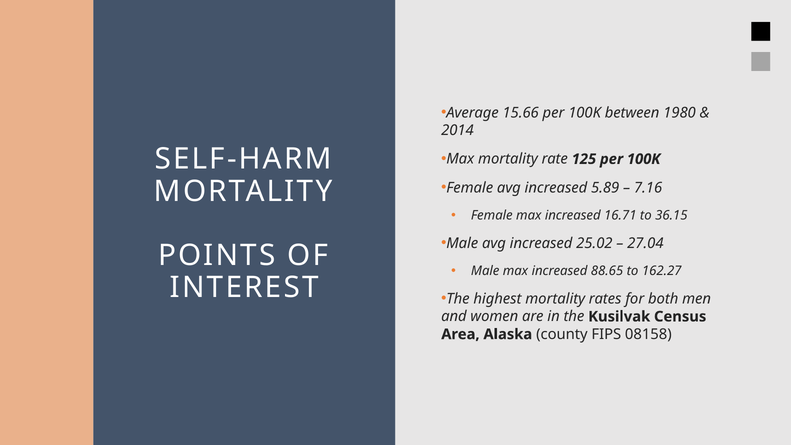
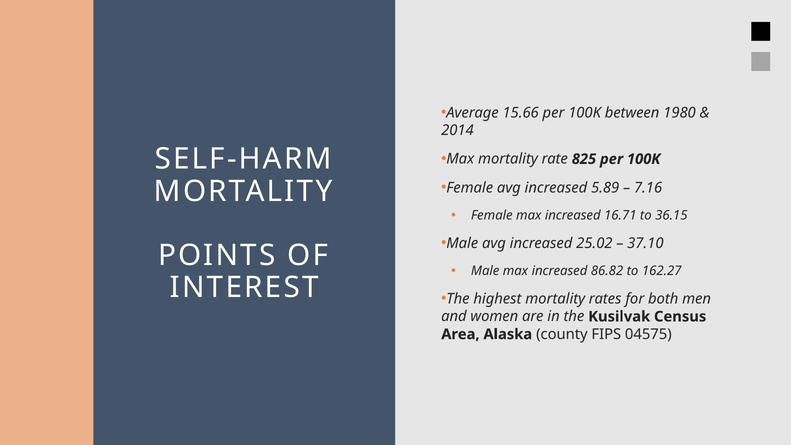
125: 125 -> 825
27.04: 27.04 -> 37.10
88.65: 88.65 -> 86.82
08158: 08158 -> 04575
